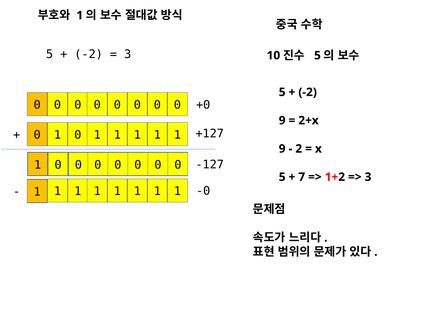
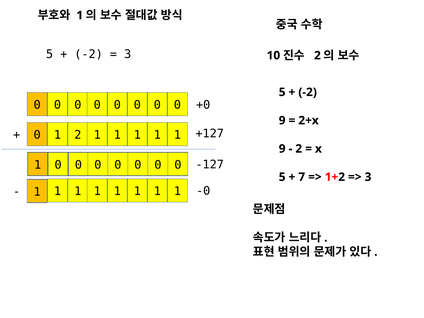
5 at (317, 55): 5 -> 2
0 1 0: 0 -> 2
